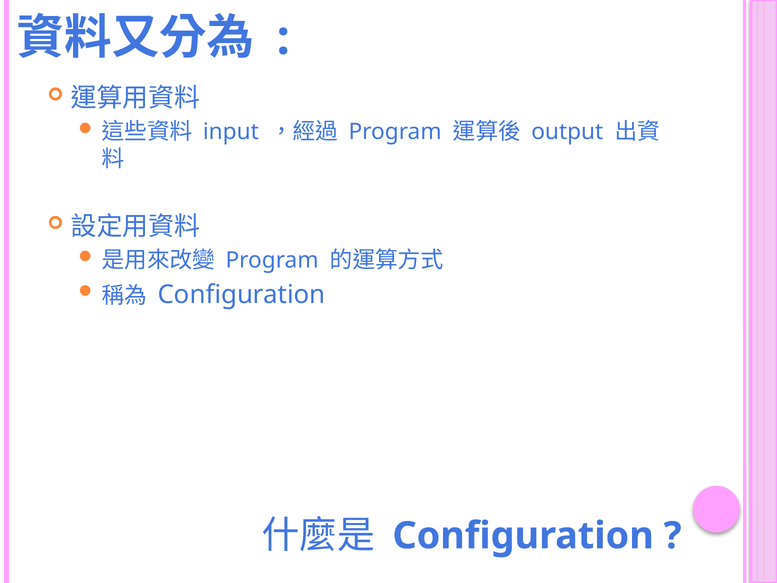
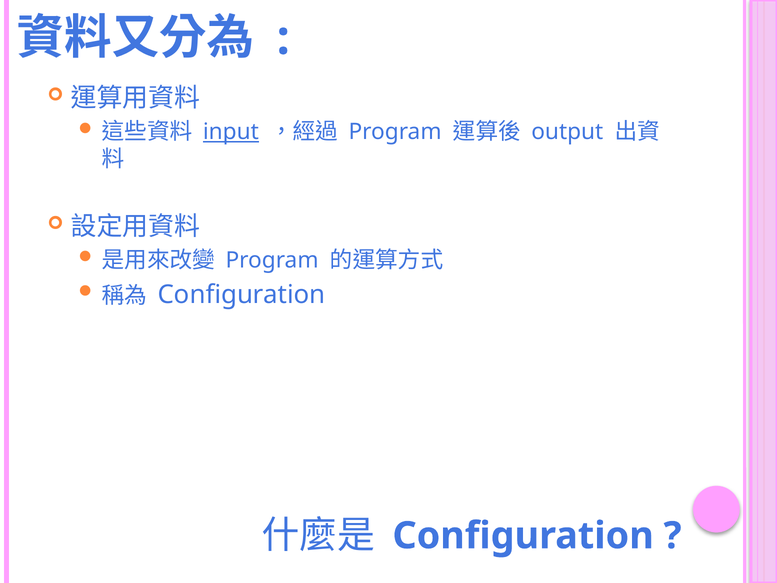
input underline: none -> present
